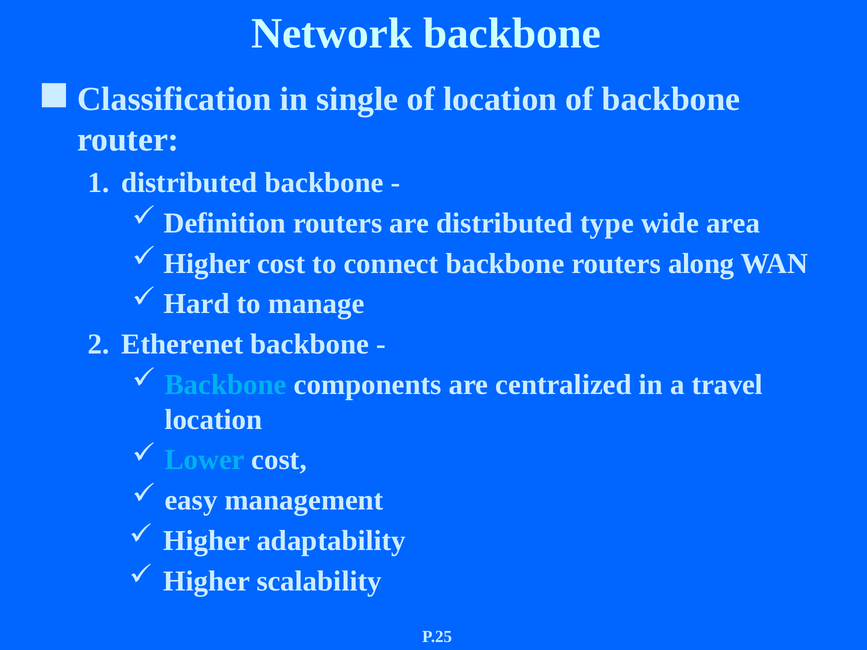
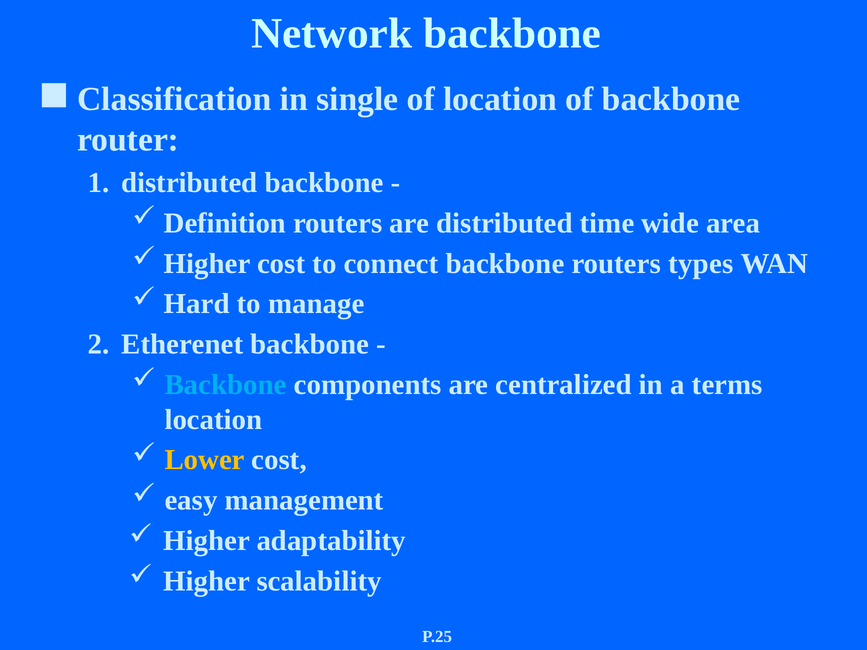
type: type -> time
along: along -> types
travel: travel -> terms
Lower colour: light blue -> yellow
